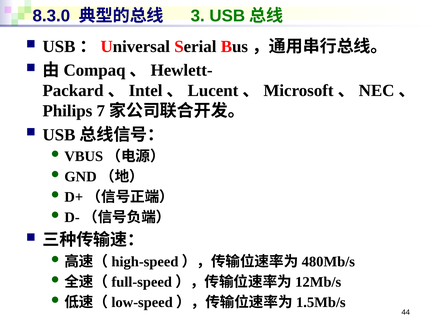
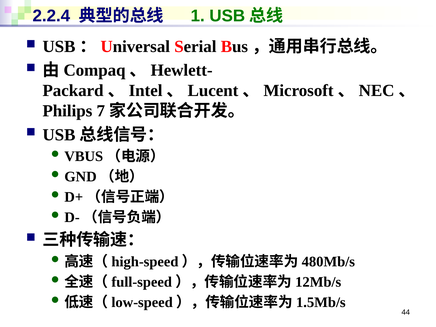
8.3.0: 8.3.0 -> 2.2.4
3: 3 -> 1
